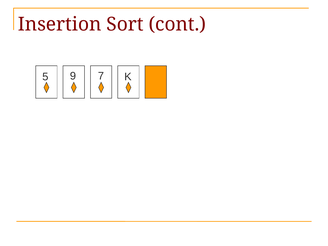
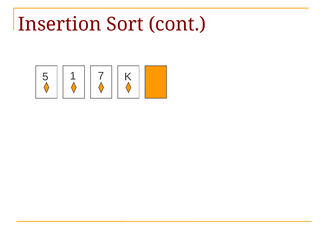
9: 9 -> 1
